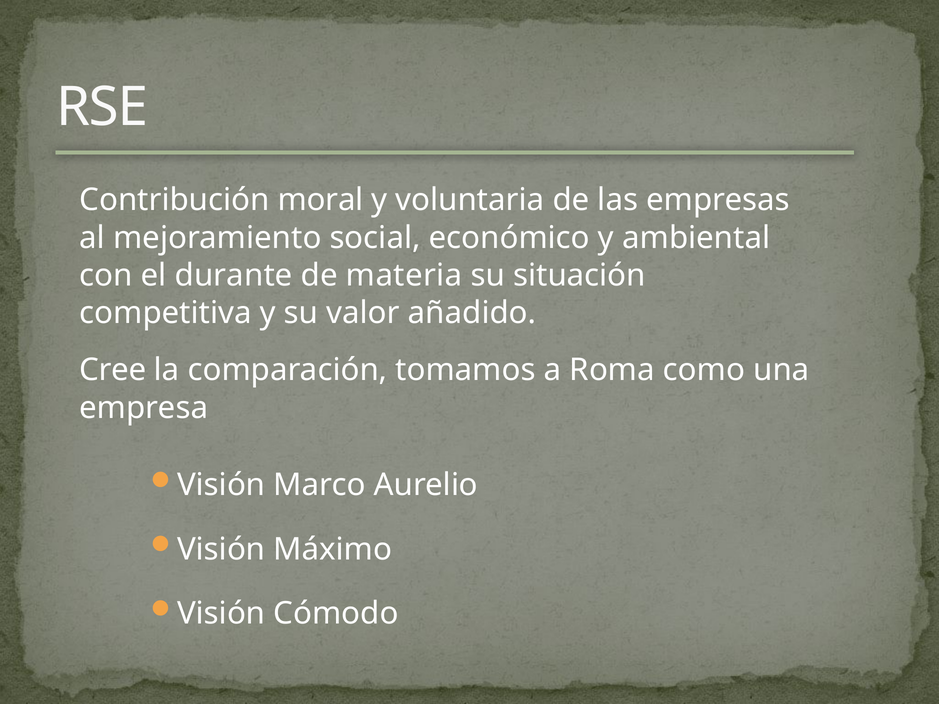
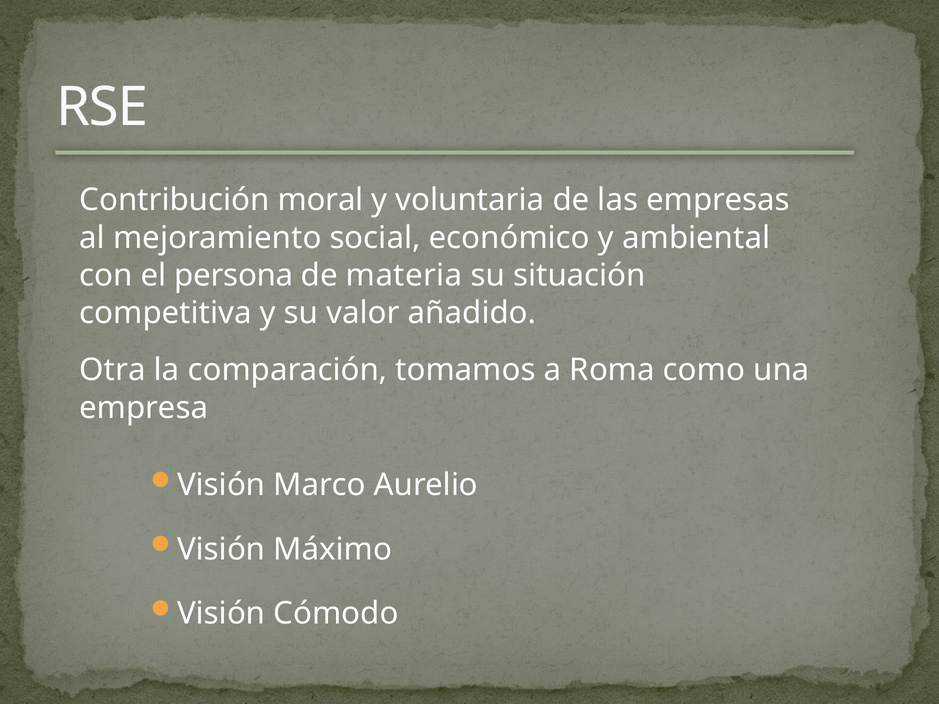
durante: durante -> persona
Cree: Cree -> Otra
